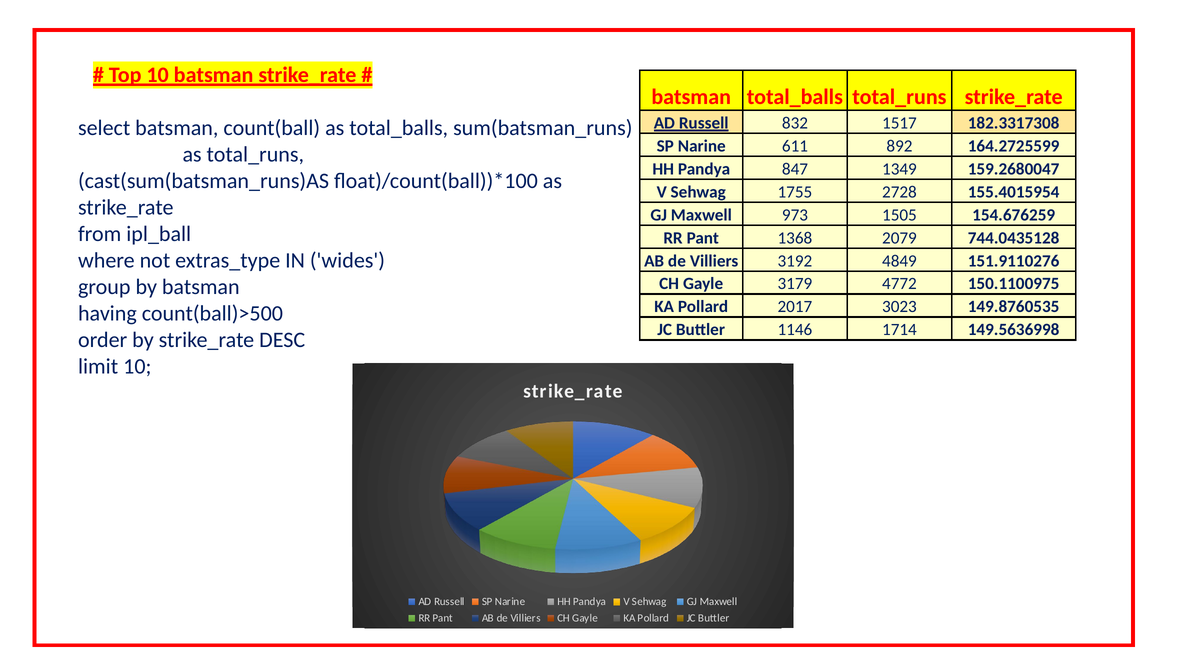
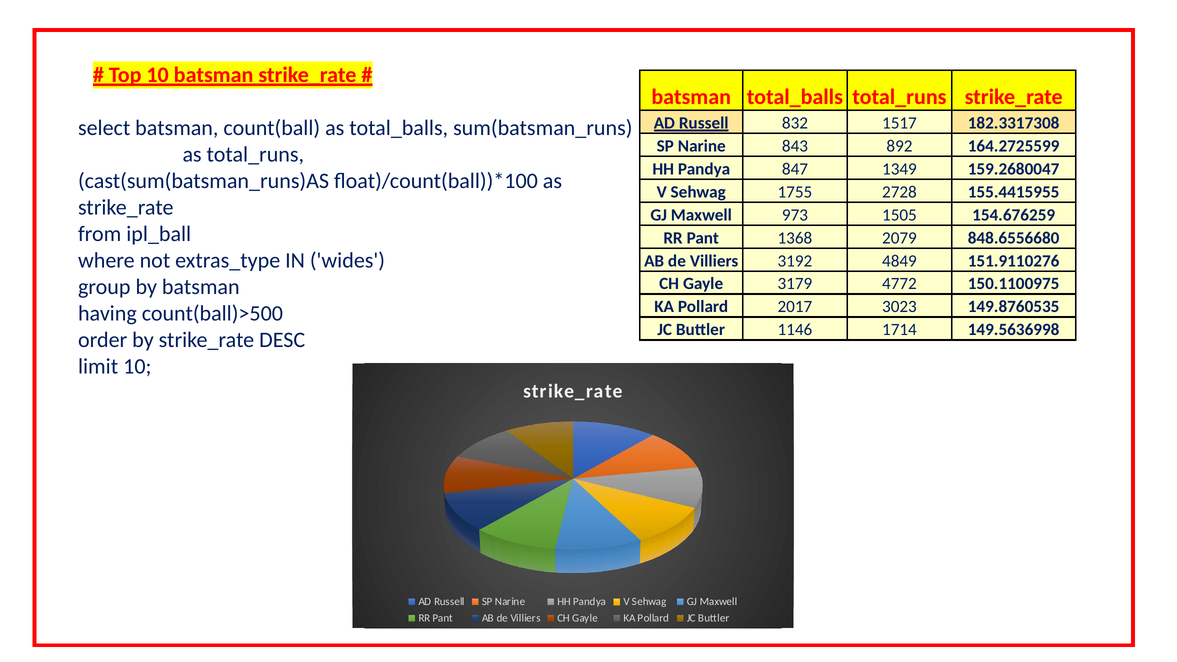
611: 611 -> 843
155.4015954: 155.4015954 -> 155.4415955
744.0435128: 744.0435128 -> 848.6556680
